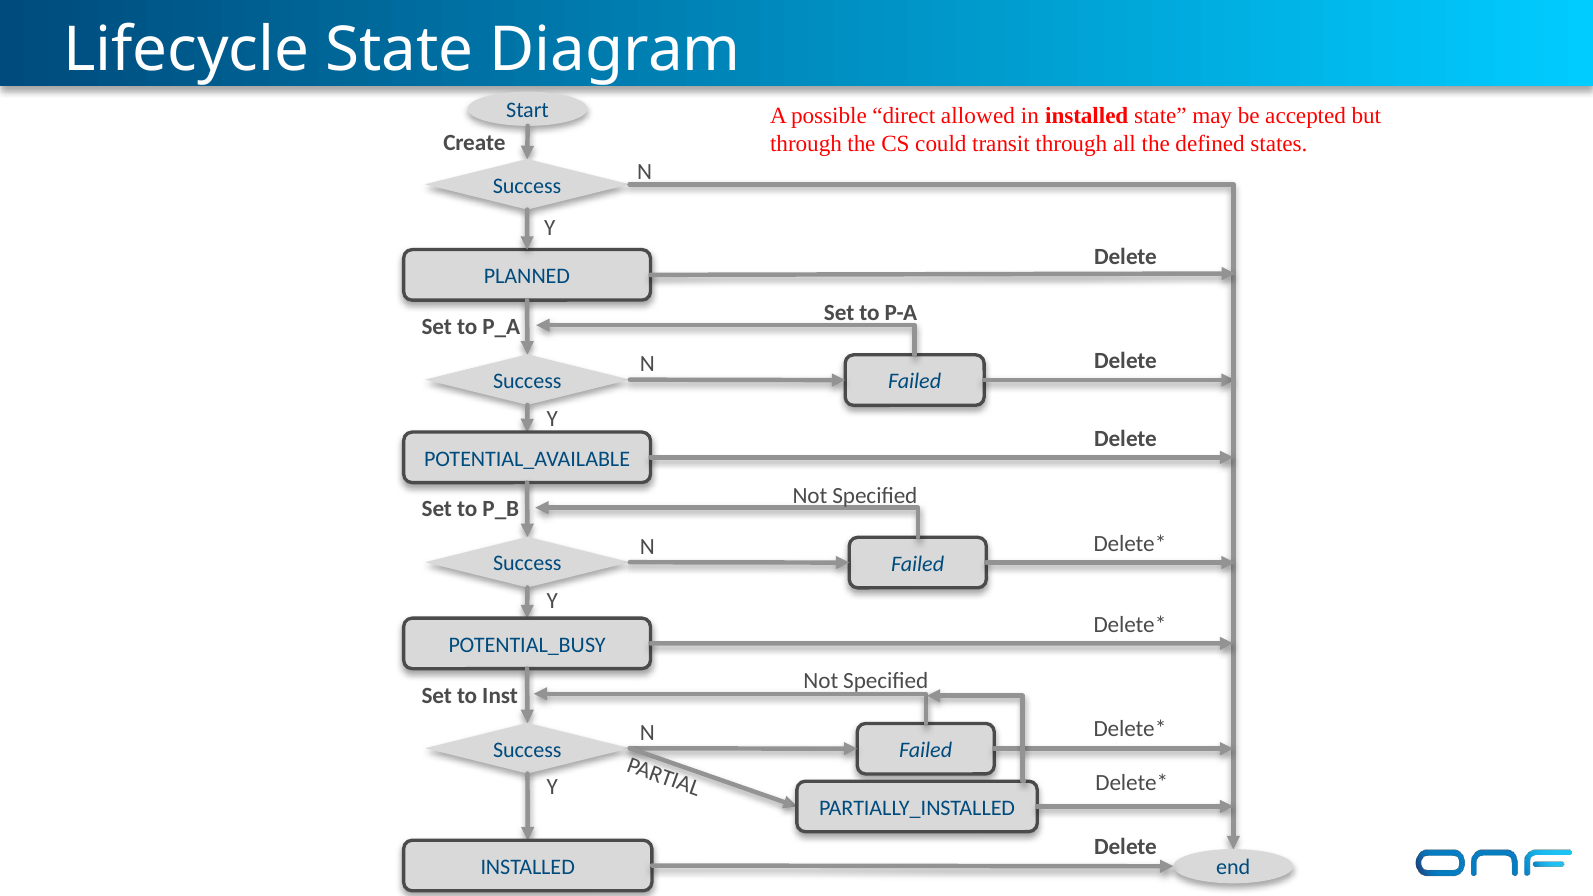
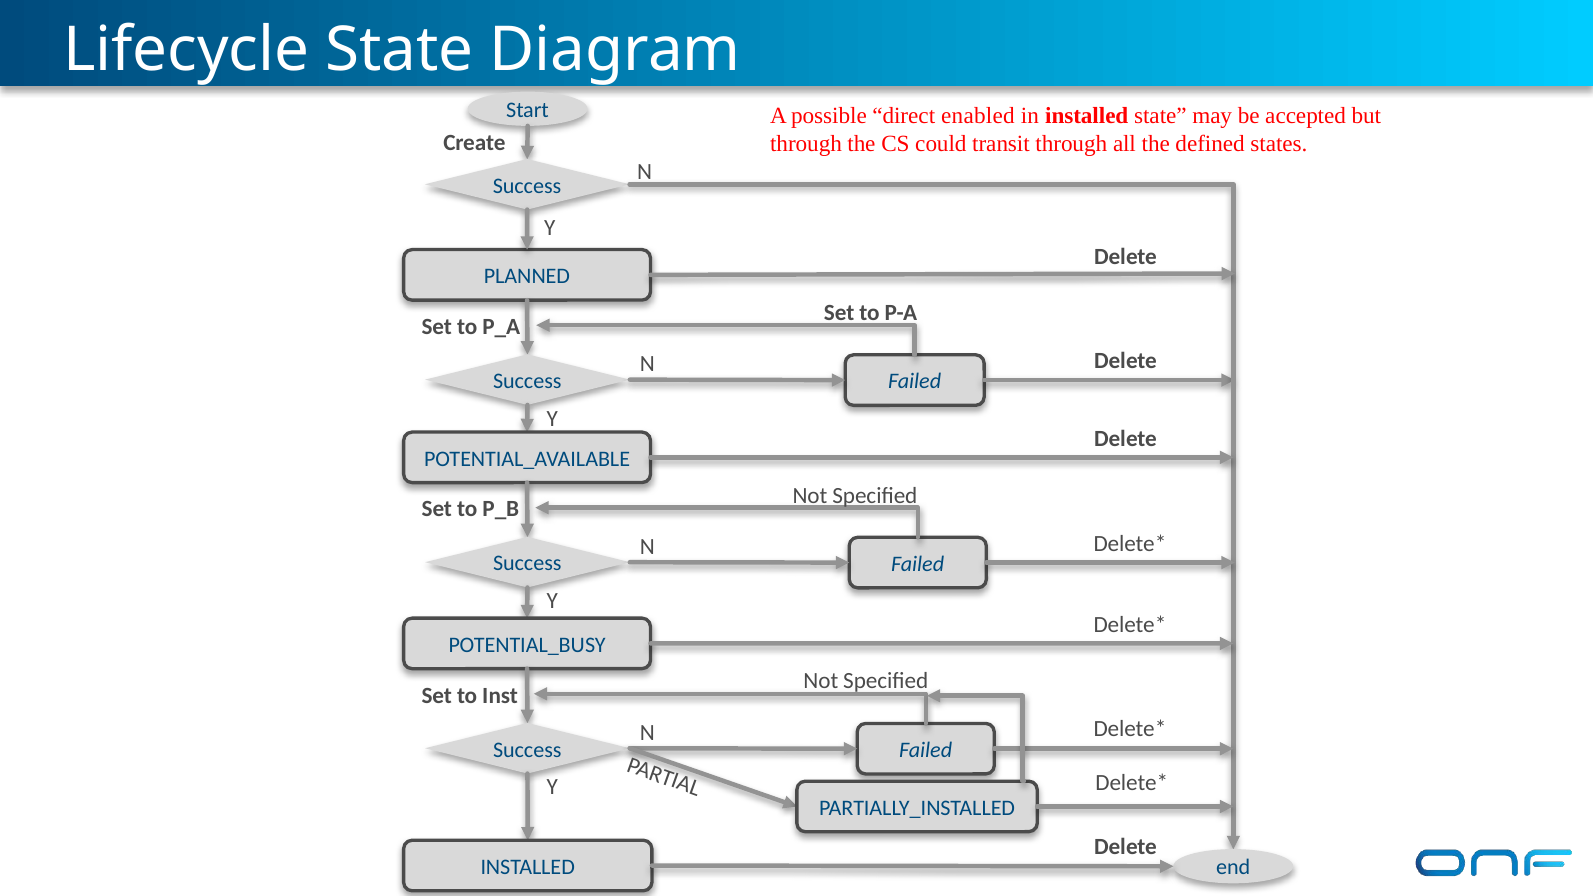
allowed: allowed -> enabled
